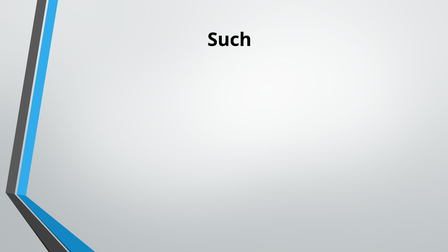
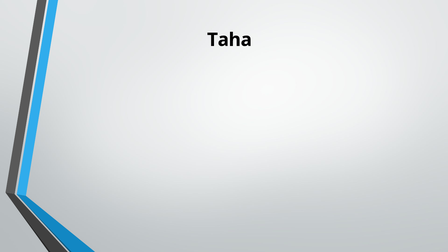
Such: Such -> Taha
